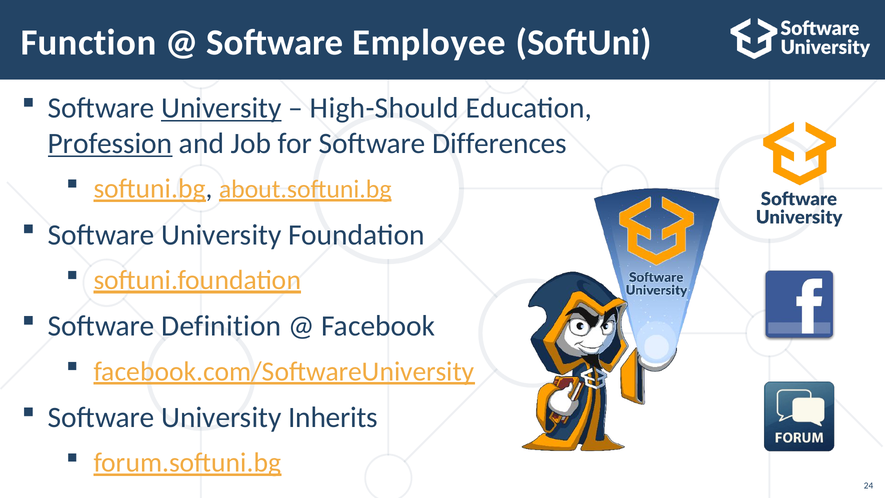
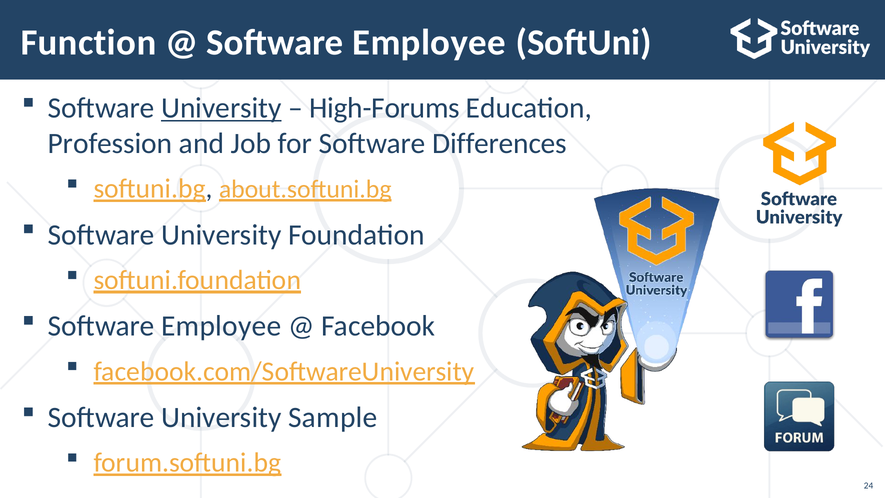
High-Should: High-Should -> High-Forums
Profession underline: present -> none
Definition at (221, 326): Definition -> Employee
Inherits: Inherits -> Sample
